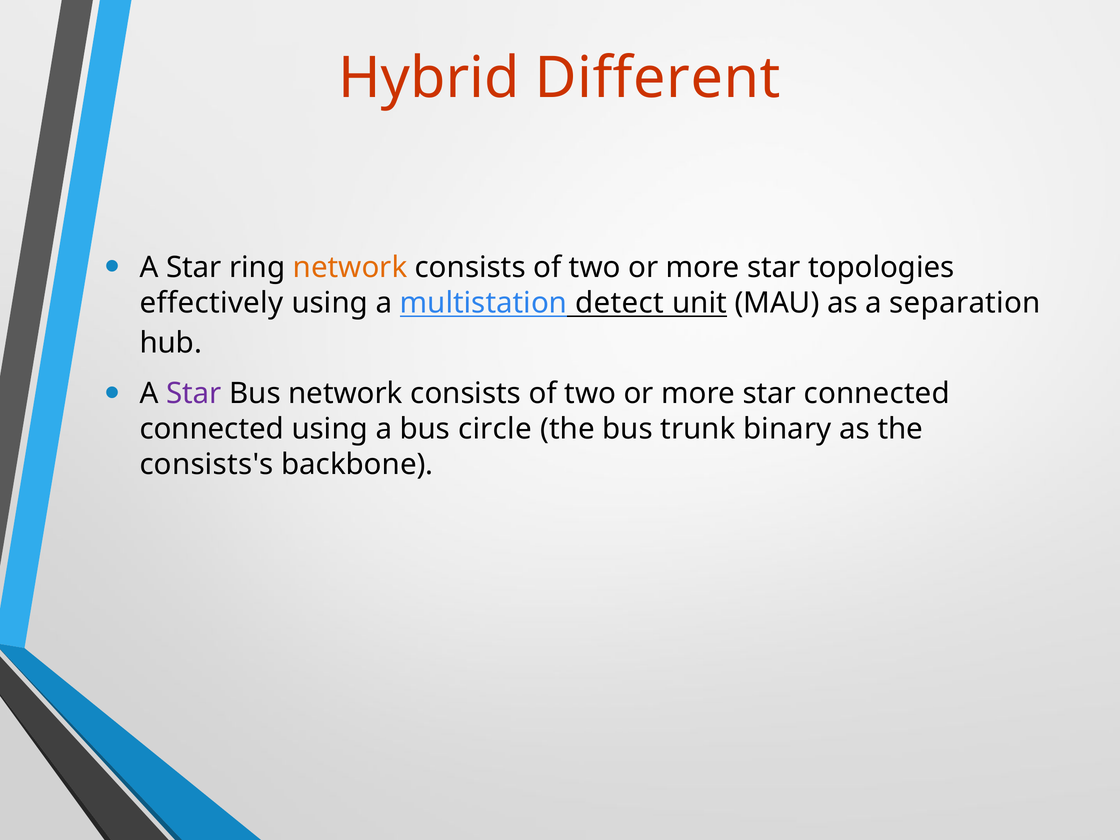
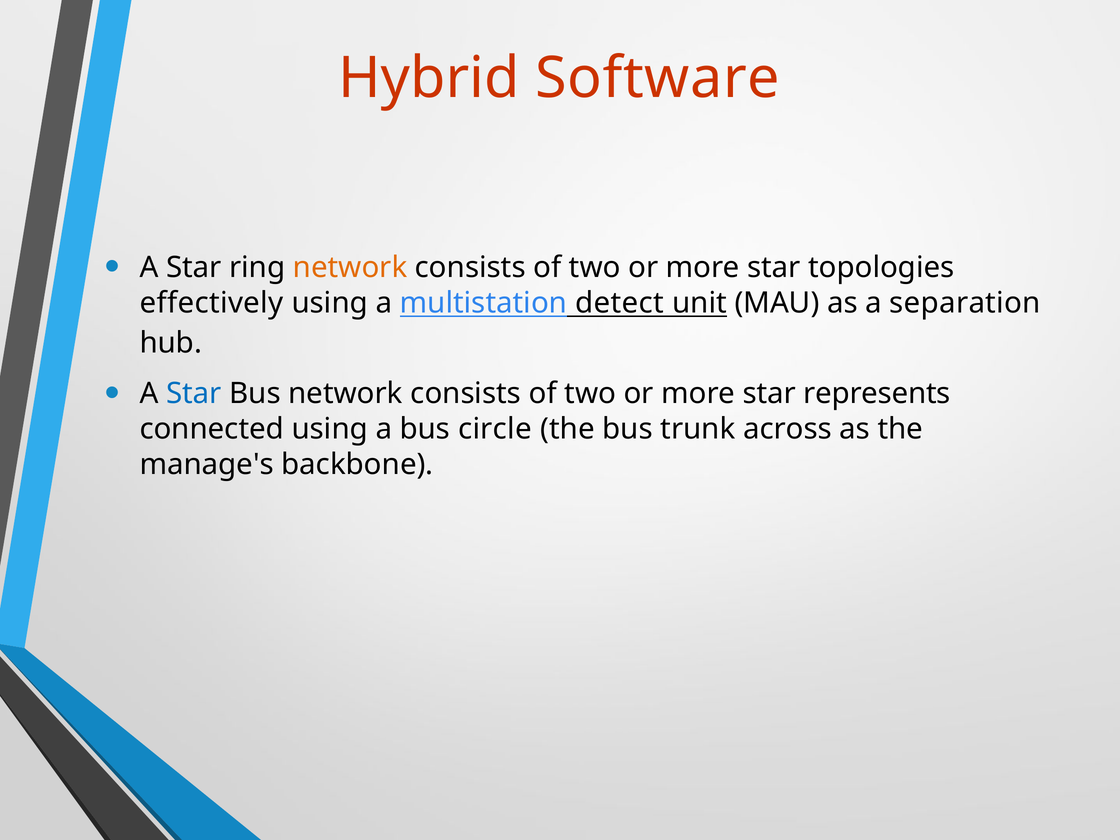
Different: Different -> Software
Star at (194, 394) colour: purple -> blue
star connected: connected -> represents
binary: binary -> across
consists's: consists's -> manage's
